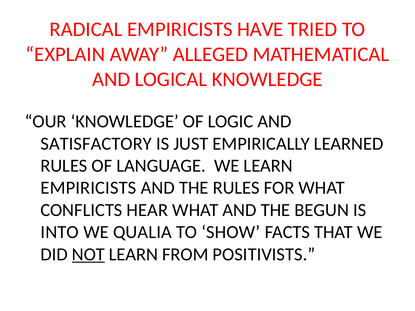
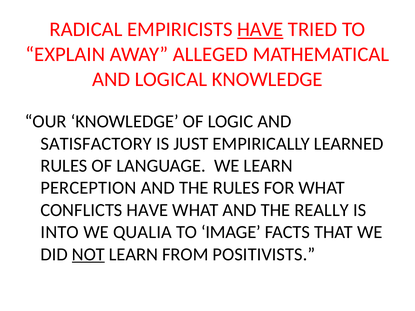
HAVE at (260, 29) underline: none -> present
EMPIRICISTS at (88, 188): EMPIRICISTS -> PERCEPTION
CONFLICTS HEAR: HEAR -> HAVE
BEGUN: BEGUN -> REALLY
SHOW: SHOW -> IMAGE
